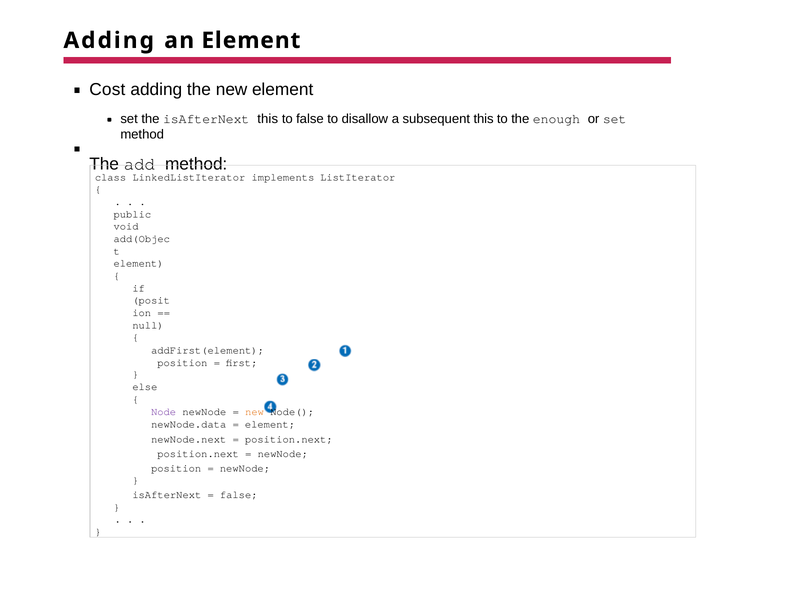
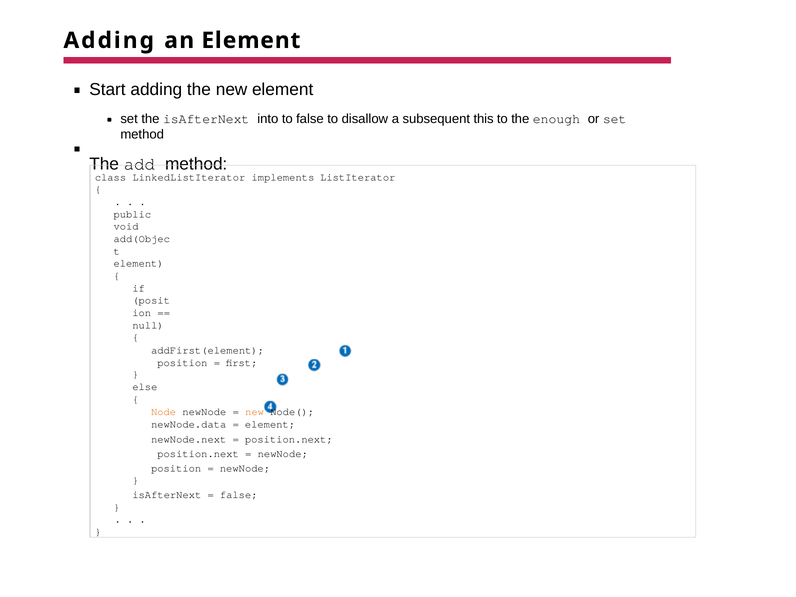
Cost: Cost -> Start
isAfterNext this: this -> into
Node colour: purple -> orange
